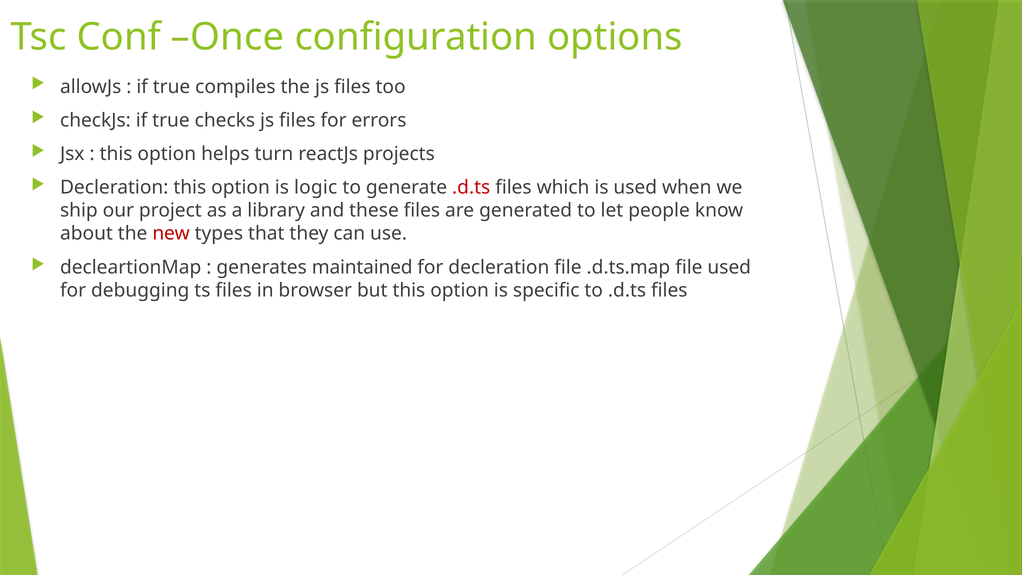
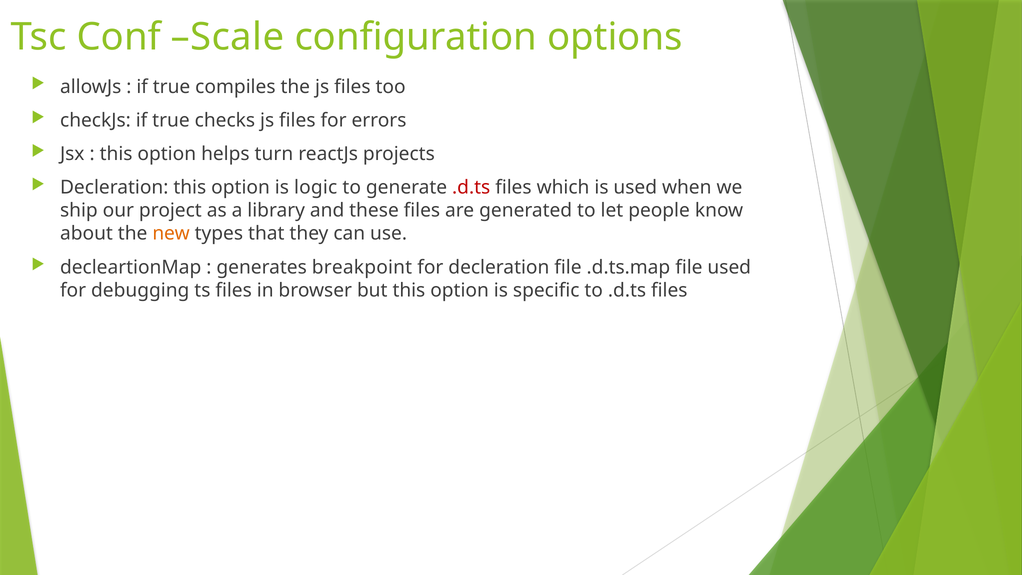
Once: Once -> Scale
new colour: red -> orange
maintained: maintained -> breakpoint
